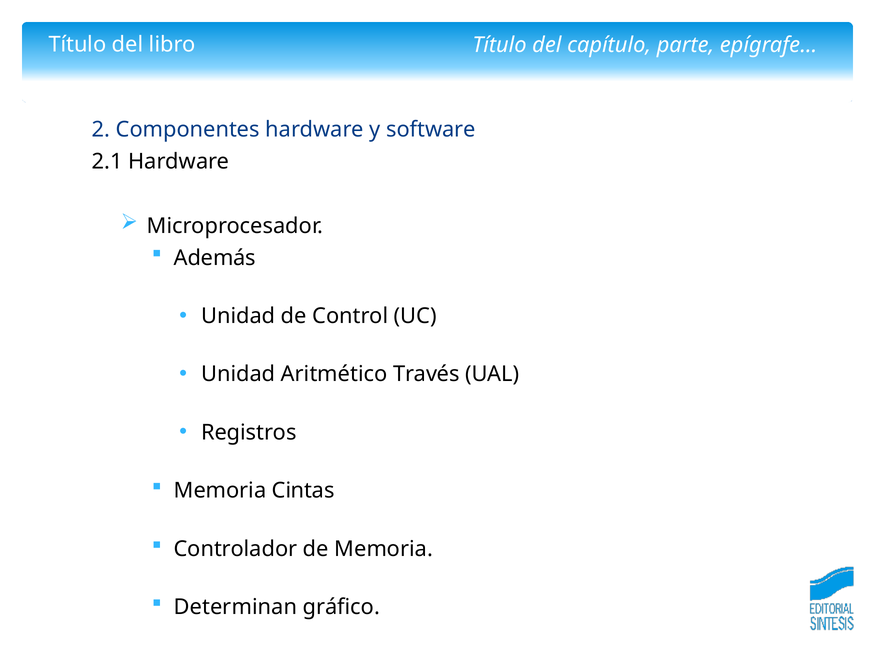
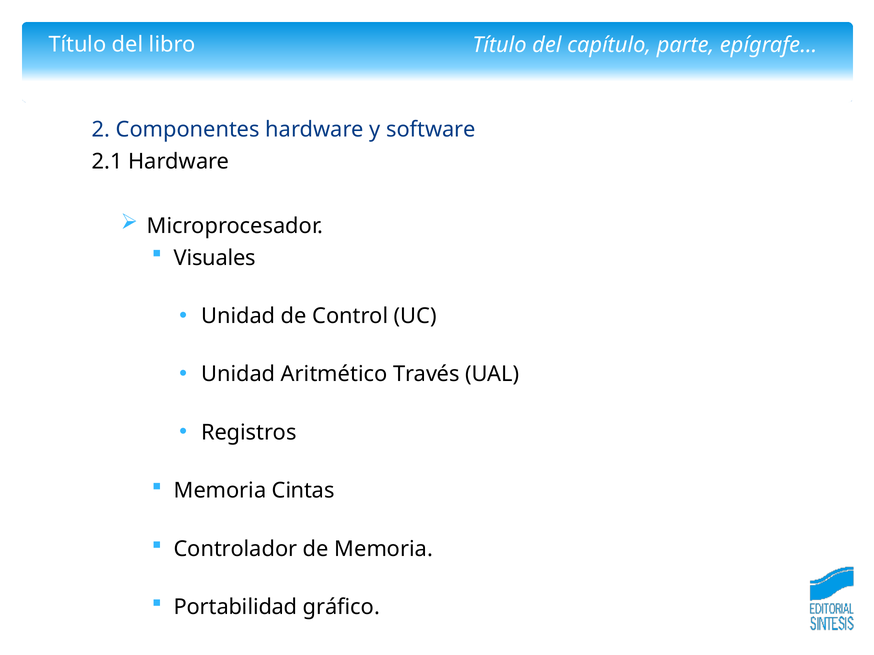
Además: Además -> Visuales
Determinan: Determinan -> Portabilidad
